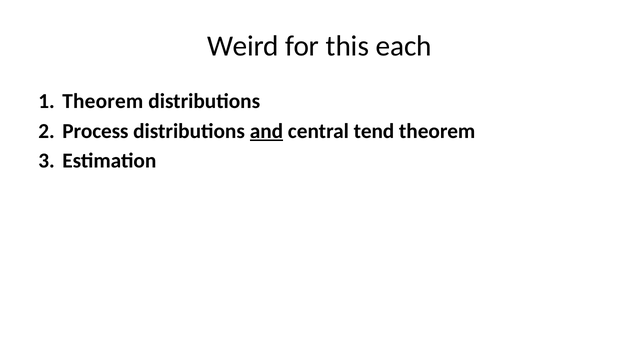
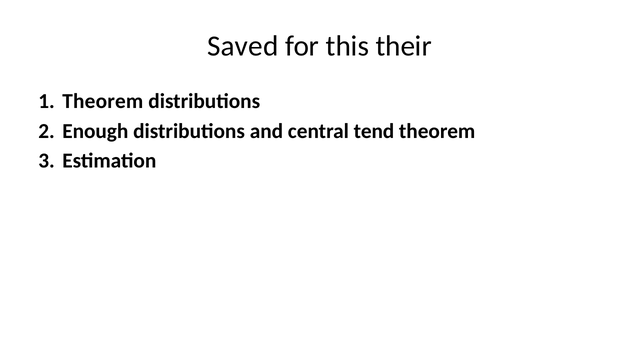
Weird: Weird -> Saved
each: each -> their
Process: Process -> Enough
and underline: present -> none
